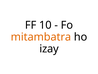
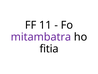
10: 10 -> 11
mitambatra colour: orange -> purple
izay: izay -> fitia
